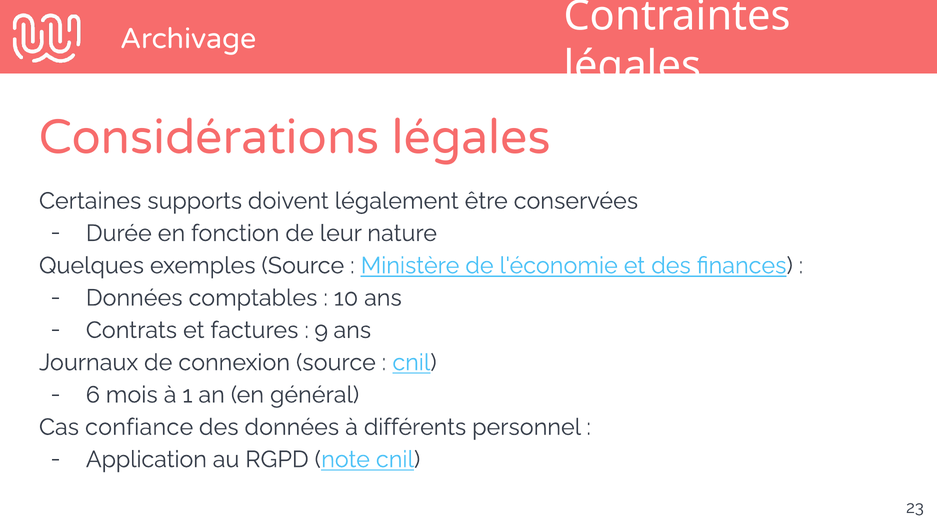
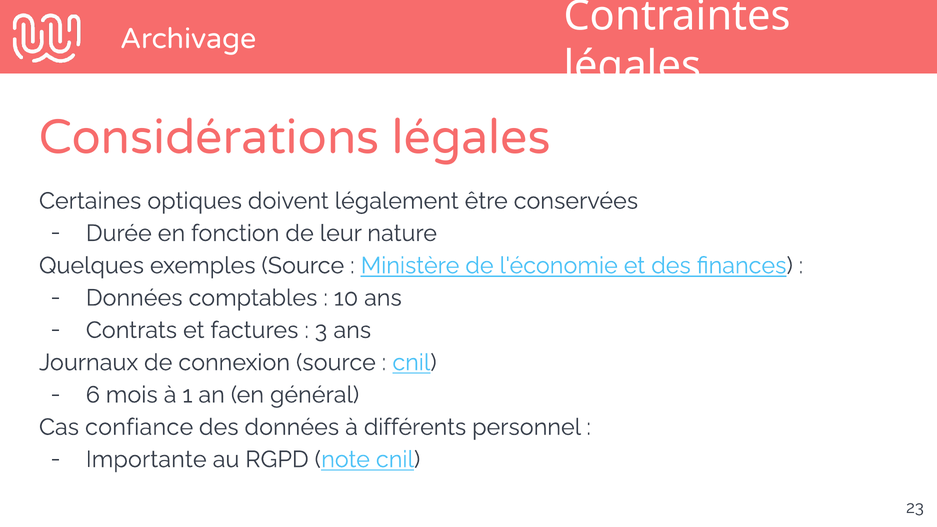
supports: supports -> optiques
9: 9 -> 3
Application: Application -> Importante
